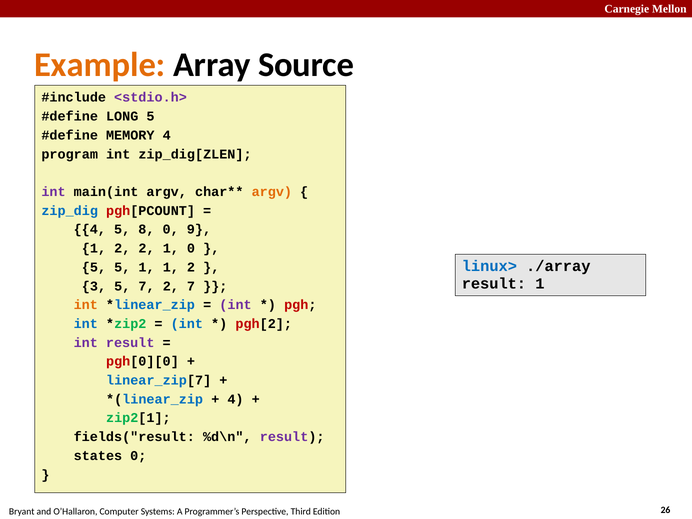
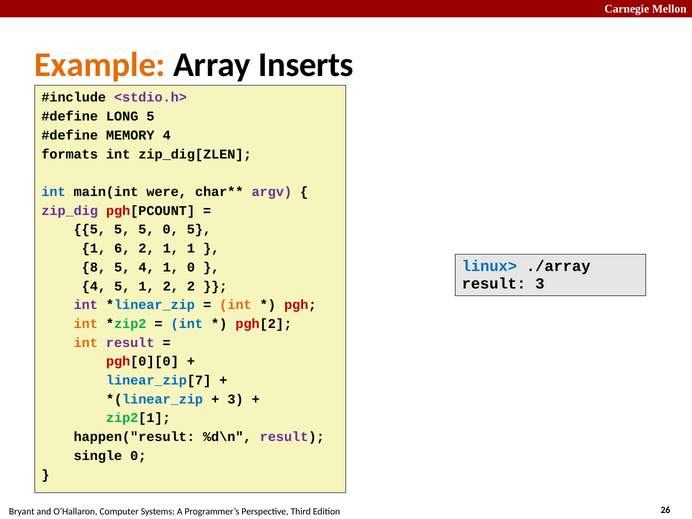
Source: Source -> Inserts
program: program -> formats
int at (53, 192) colour: purple -> blue
main(int argv: argv -> were
argv at (272, 192) colour: orange -> purple
zip_dig colour: blue -> purple
4 at (90, 230): 4 -> 5
8 at (146, 230): 8 -> 5
0 9: 9 -> 5
2 at (122, 248): 2 -> 6
1 0: 0 -> 1
5 at (94, 267): 5 -> 8
5 1: 1 -> 4
2 at (191, 267): 2 -> 0
result 1: 1 -> 3
3 at (94, 286): 3 -> 4
7 at (147, 286): 7 -> 1
2 7: 7 -> 2
int at (86, 305) colour: orange -> purple
int at (236, 305) colour: purple -> orange
int at (86, 324) colour: blue -> orange
int at (86, 343) colour: purple -> orange
4 at (235, 399): 4 -> 3
fields("result: fields("result -> happen("result
states: states -> single
